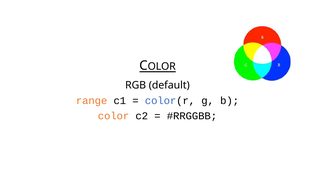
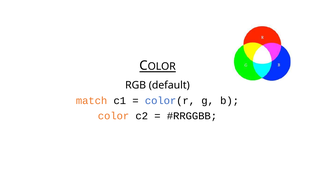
range: range -> match
